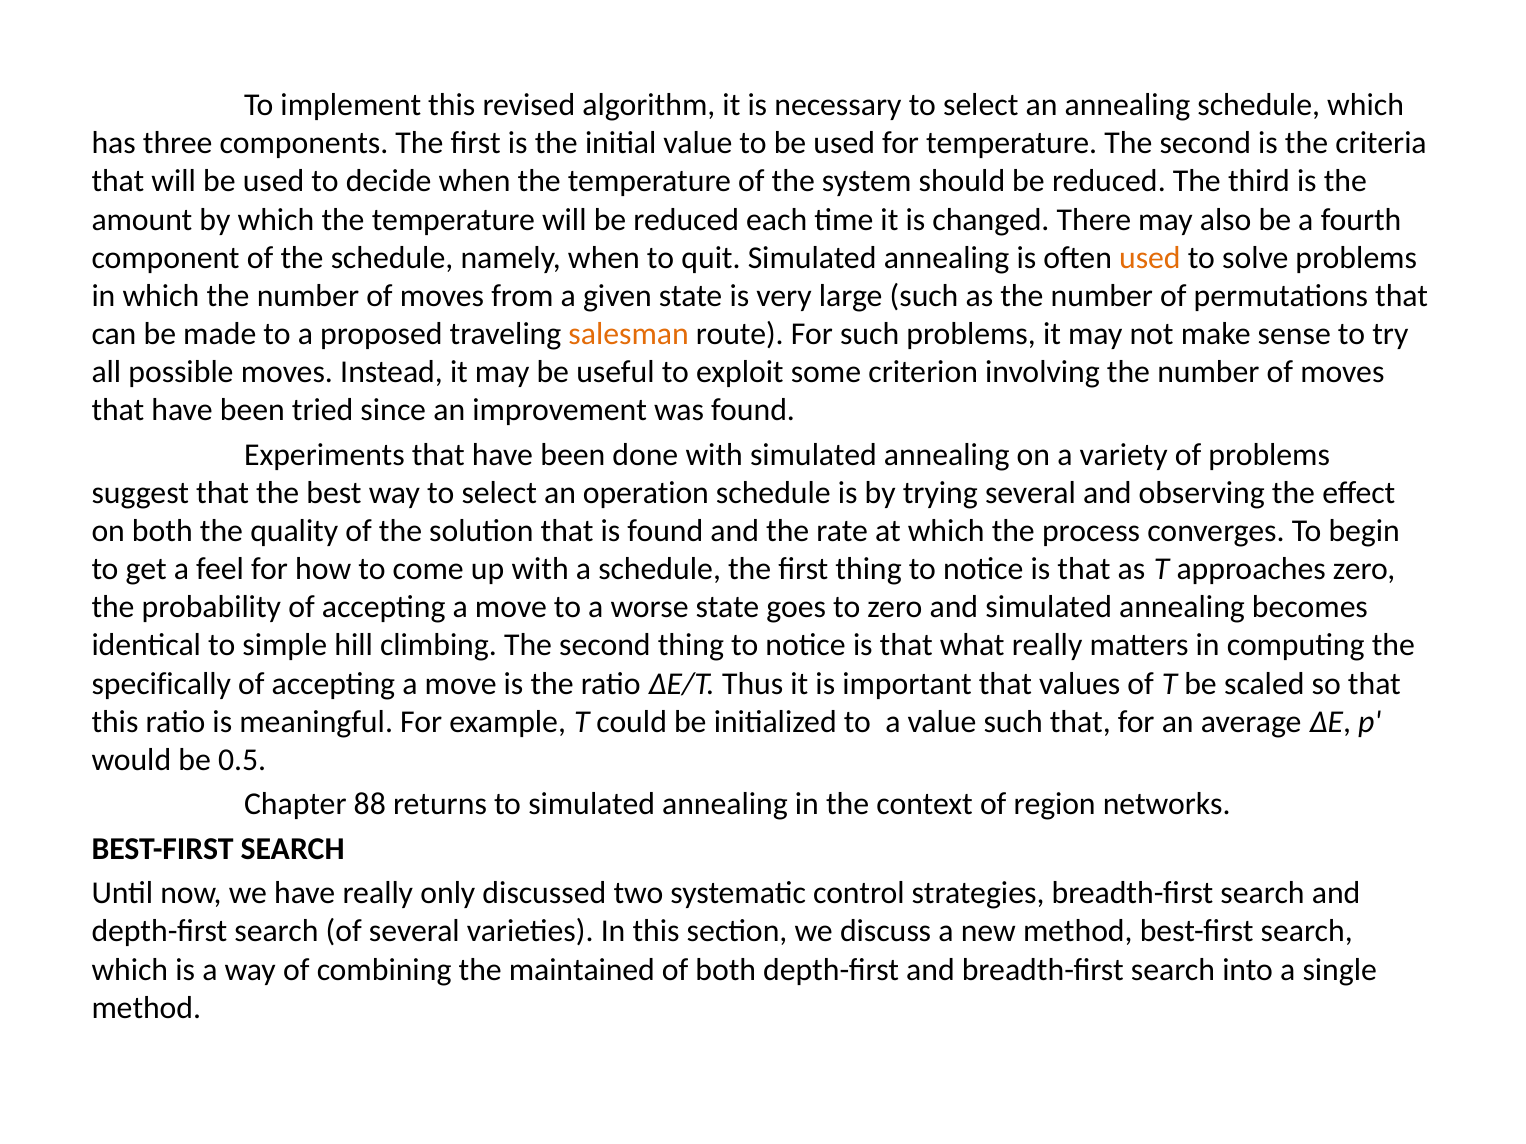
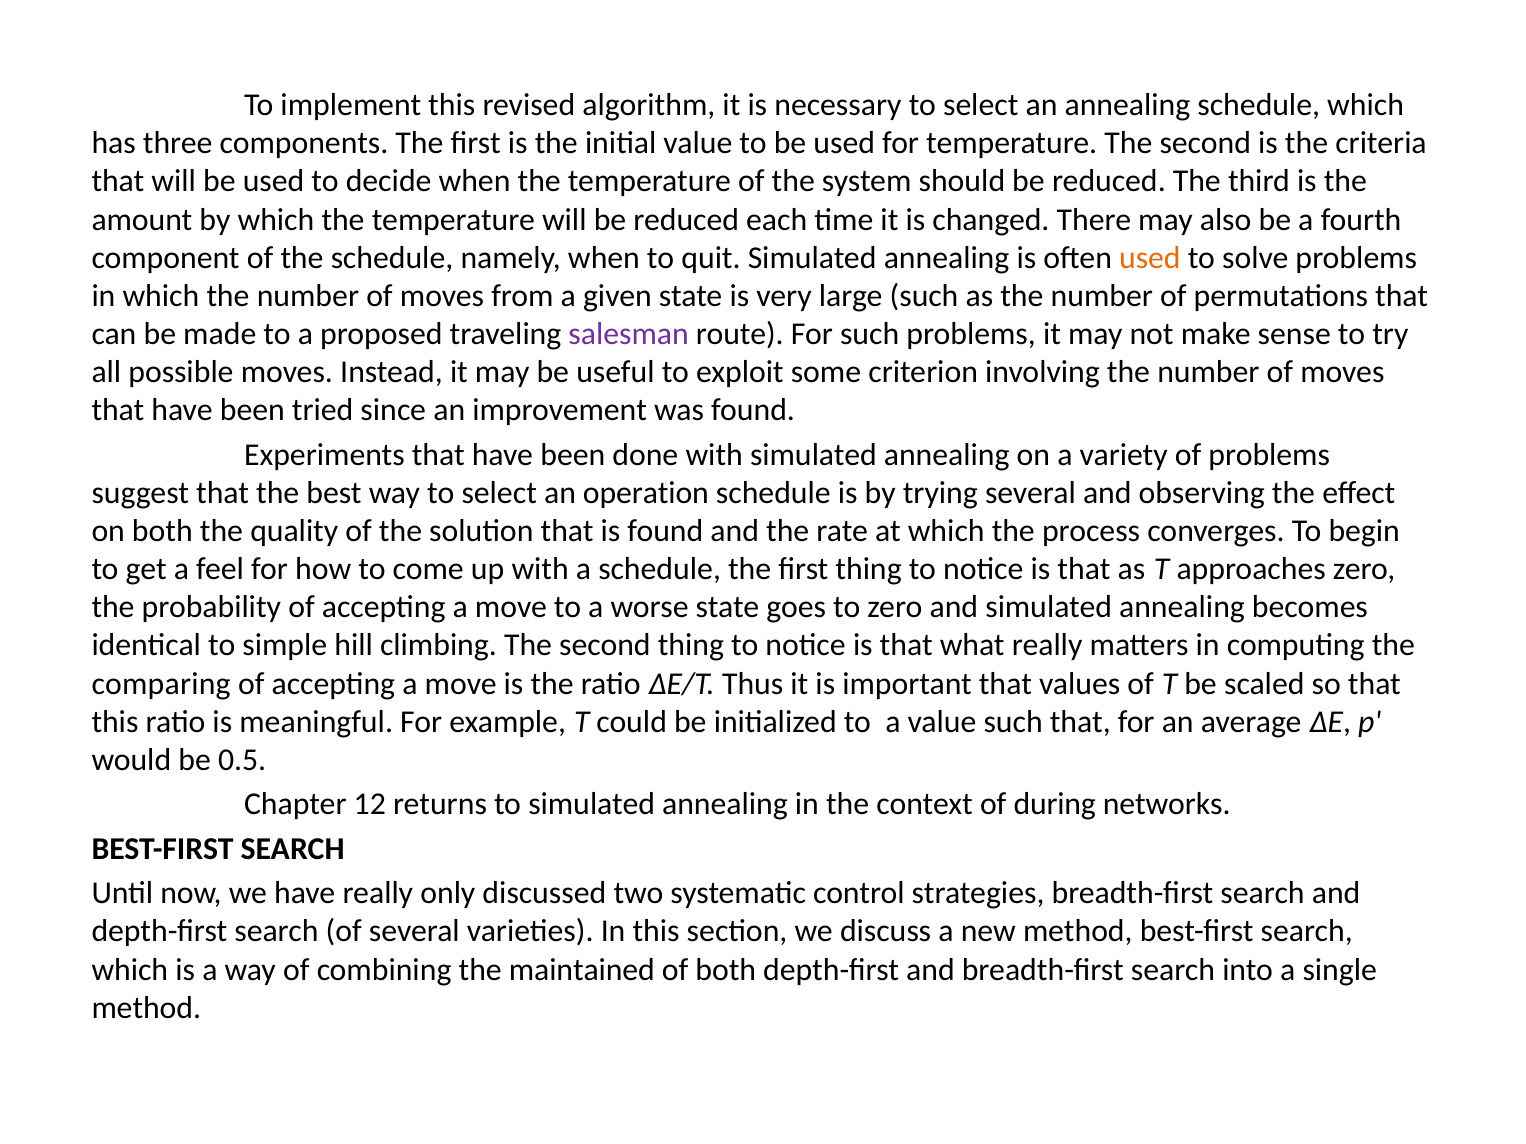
salesman colour: orange -> purple
specifically: specifically -> comparing
88: 88 -> 12
region: region -> during
